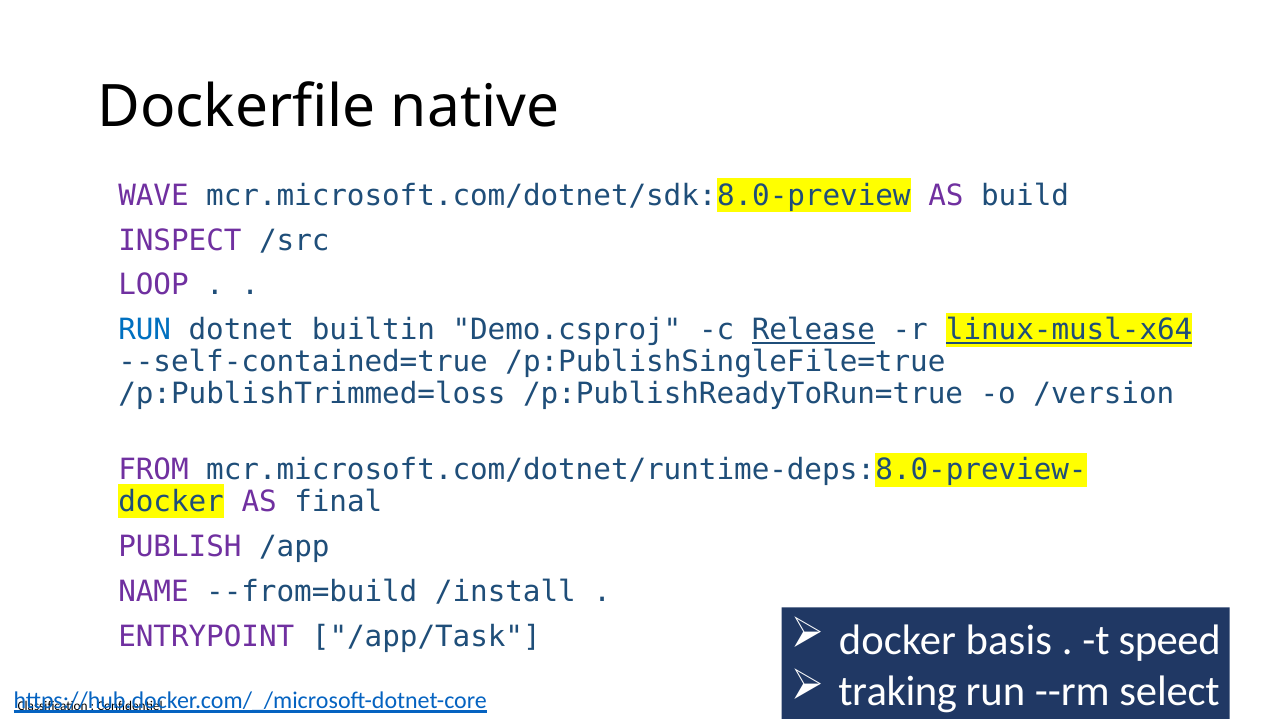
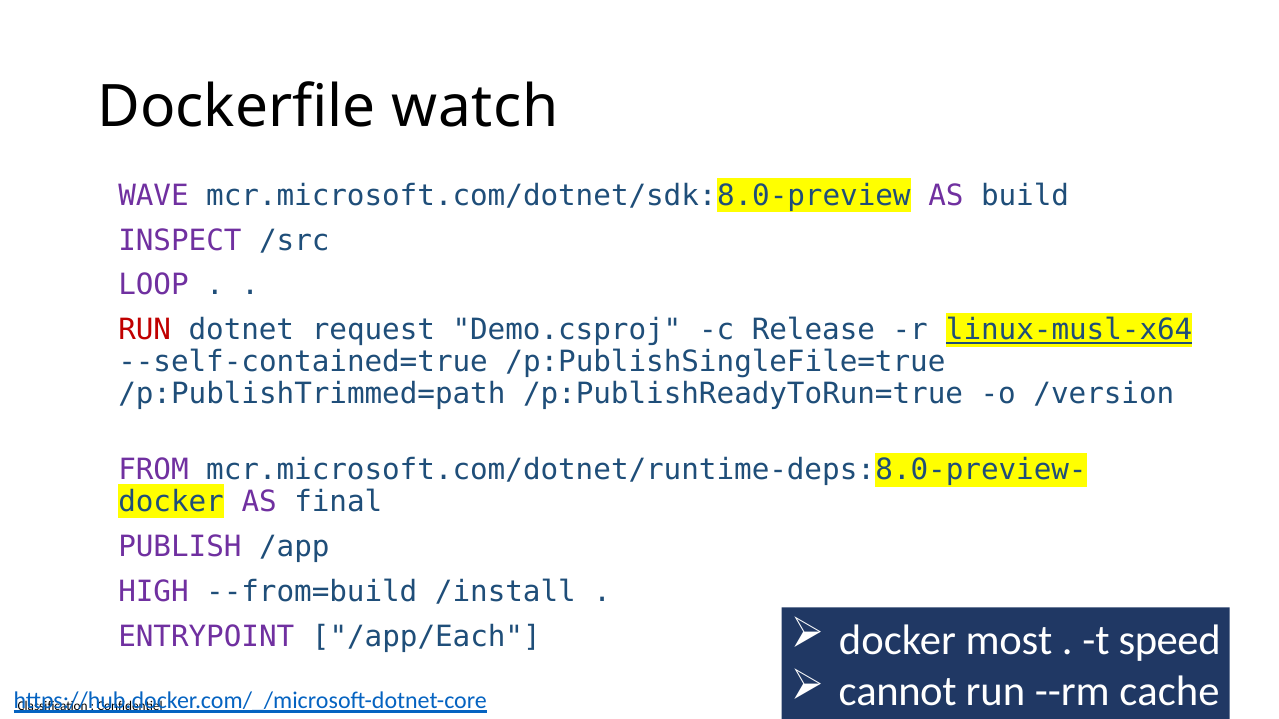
native: native -> watch
RUN at (145, 330) colour: blue -> red
builtin: builtin -> request
Release underline: present -> none
/p:PublishTrimmed=loss: /p:PublishTrimmed=loss -> /p:PublishTrimmed=path
NAME: NAME -> HIGH
basis: basis -> most
/app/Task: /app/Task -> /app/Each
traking: traking -> cannot
select: select -> cache
